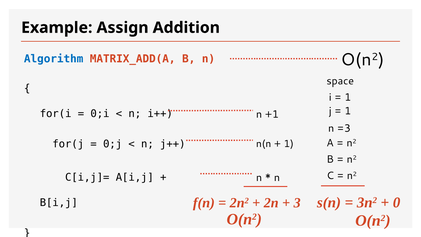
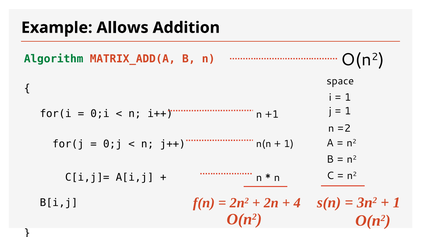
Assign: Assign -> Allows
Algorithm colour: blue -> green
=3: =3 -> =2
0 at (397, 203): 0 -> 1
3: 3 -> 4
